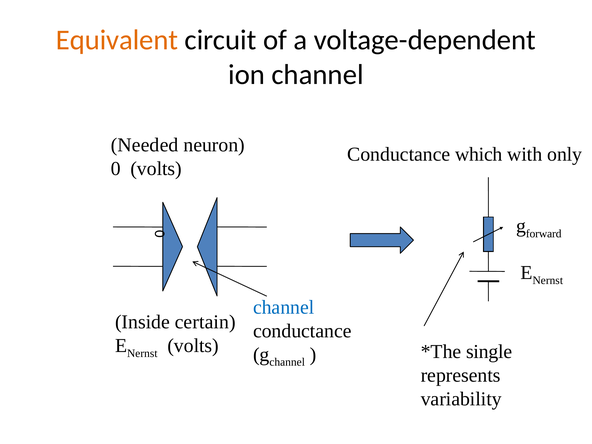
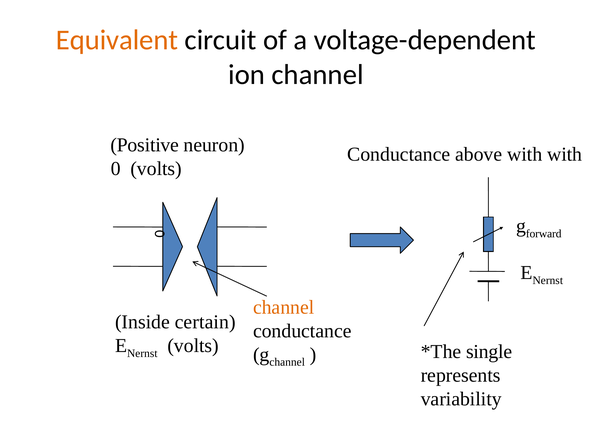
Needed: Needed -> Positive
which: which -> above
with only: only -> with
channel at (284, 307) colour: blue -> orange
